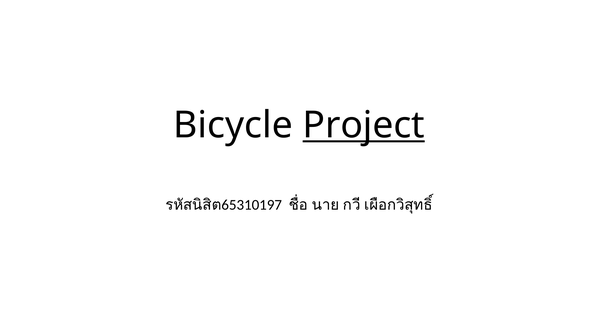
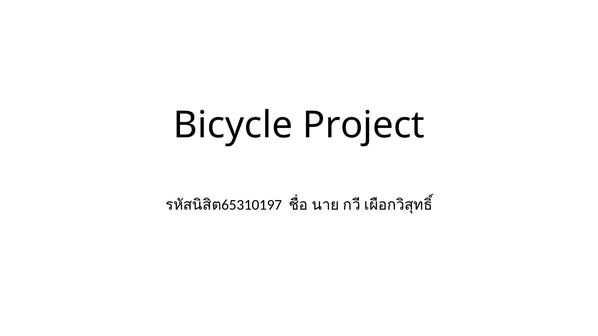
Project underline: present -> none
